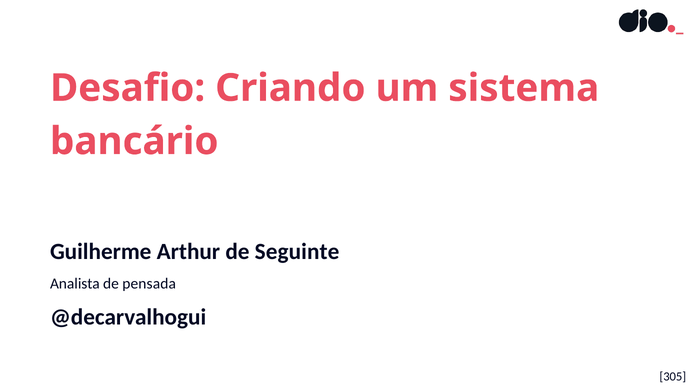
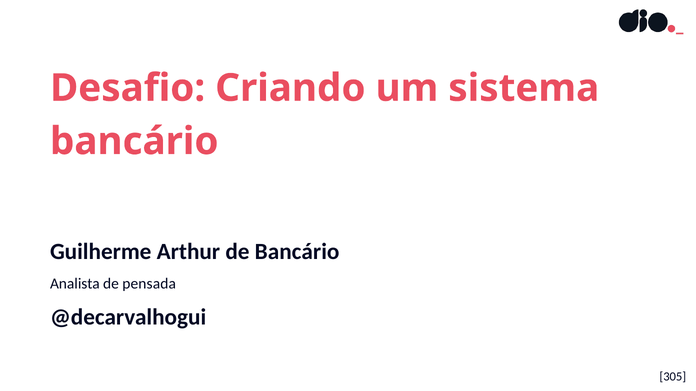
de Seguinte: Seguinte -> Bancário
